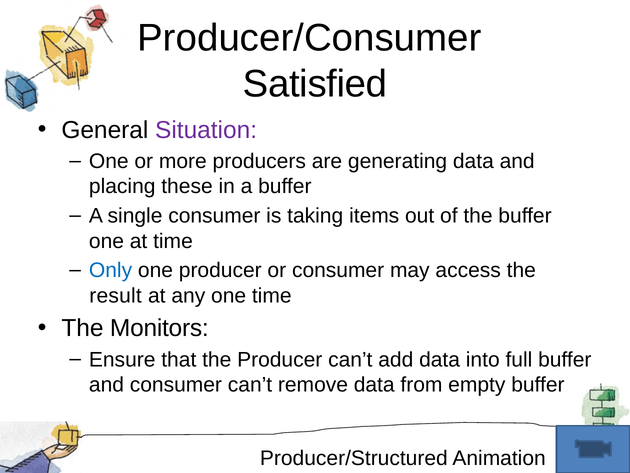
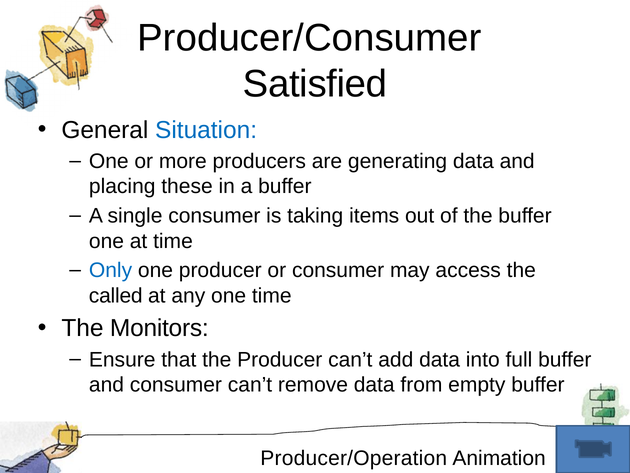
Situation colour: purple -> blue
result: result -> called
Producer/Structured: Producer/Structured -> Producer/Operation
